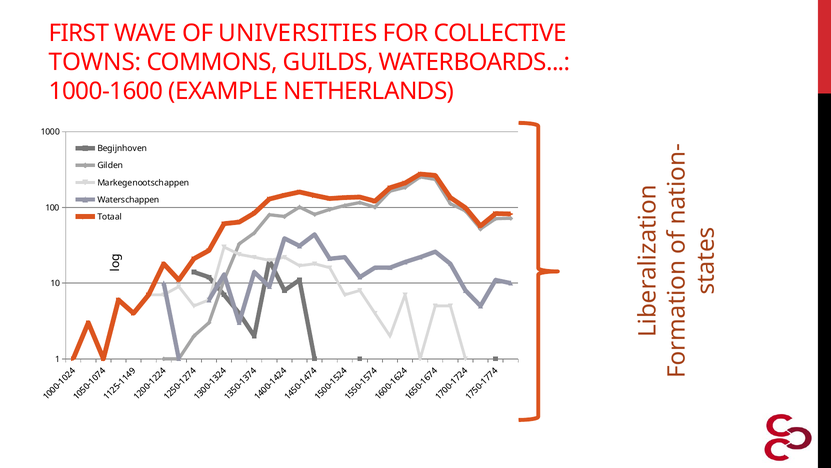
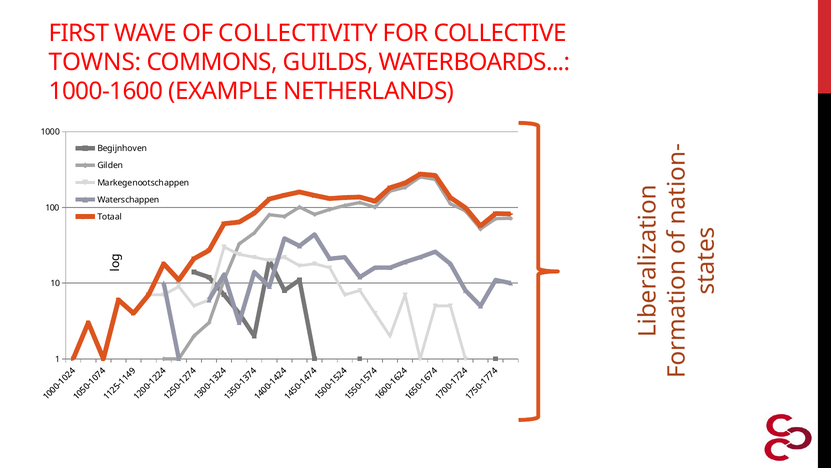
UNIVERSITIES: UNIVERSITIES -> COLLECTIVITY
